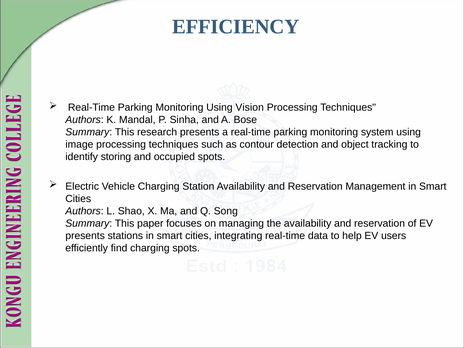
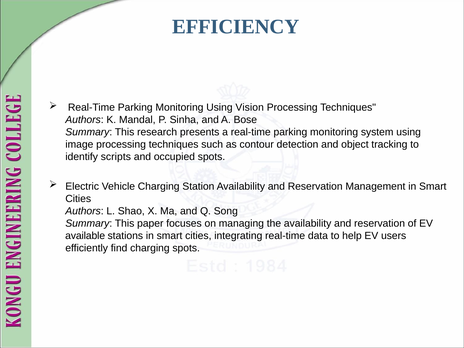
storing: storing -> scripts
presents at (85, 236): presents -> available
